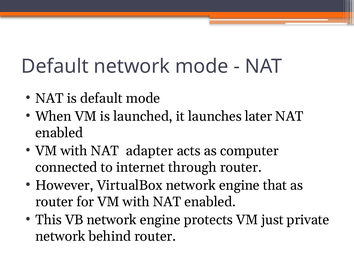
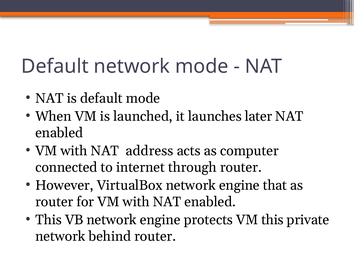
adapter: adapter -> address
VM just: just -> this
